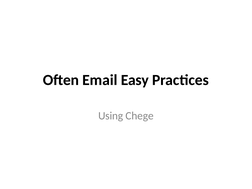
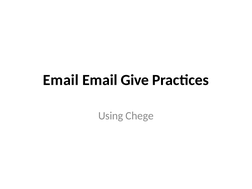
Often at (61, 80): Often -> Email
Easy: Easy -> Give
